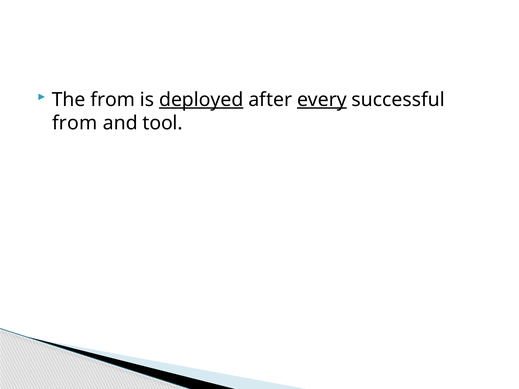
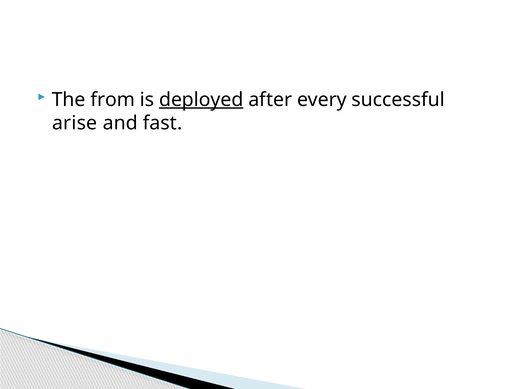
every underline: present -> none
from at (75, 123): from -> arise
tool: tool -> fast
